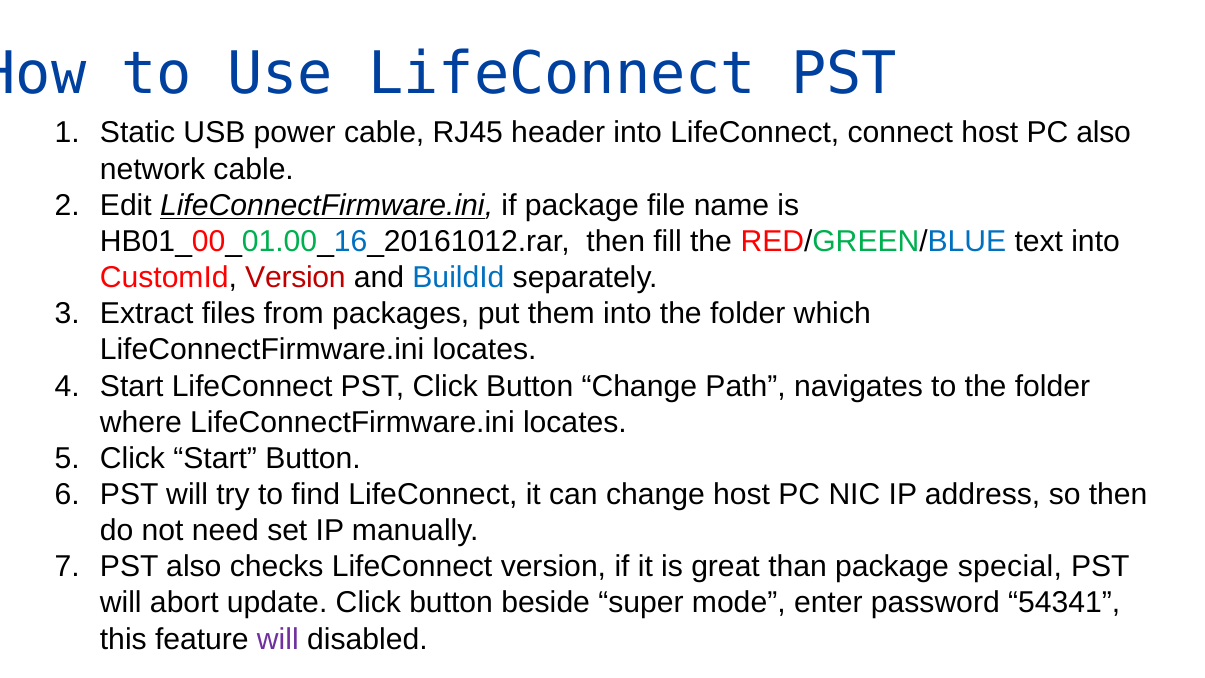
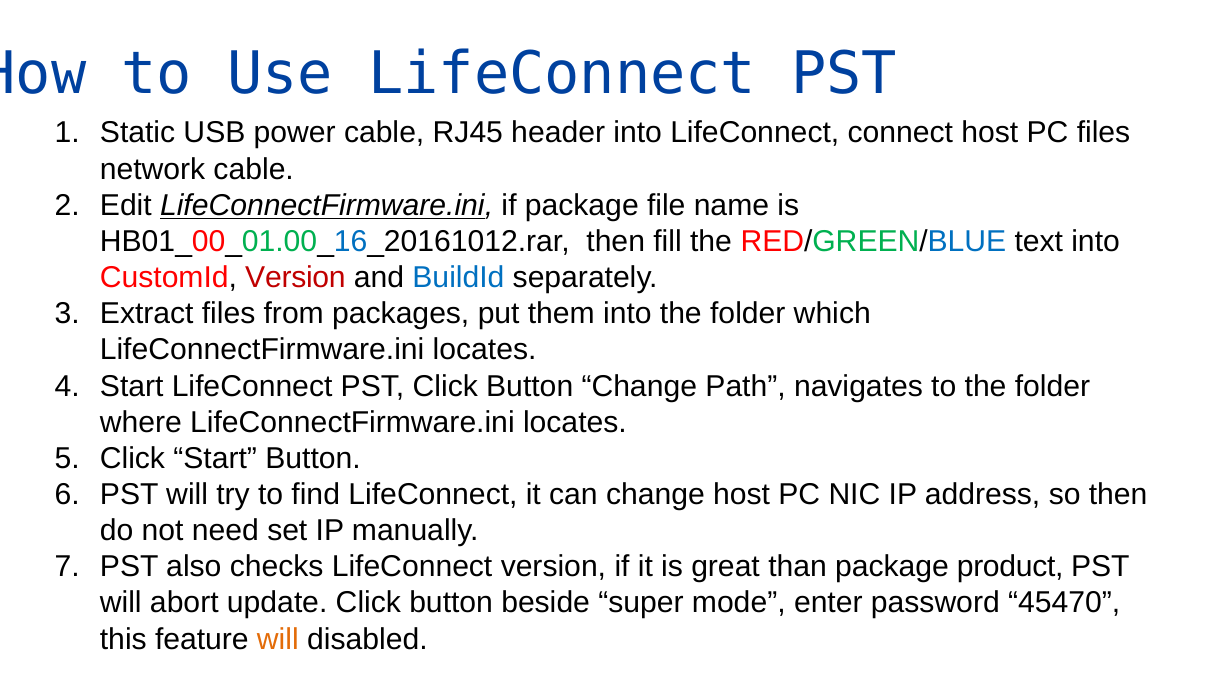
PC also: also -> files
special: special -> product
54341: 54341 -> 45470
will at (278, 639) colour: purple -> orange
